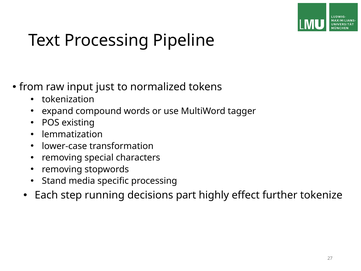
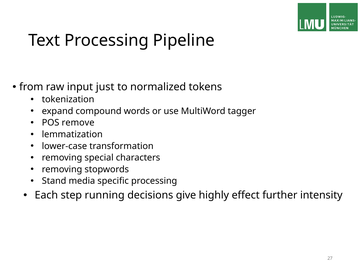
existing: existing -> remove
part: part -> give
tokenize: tokenize -> intensity
